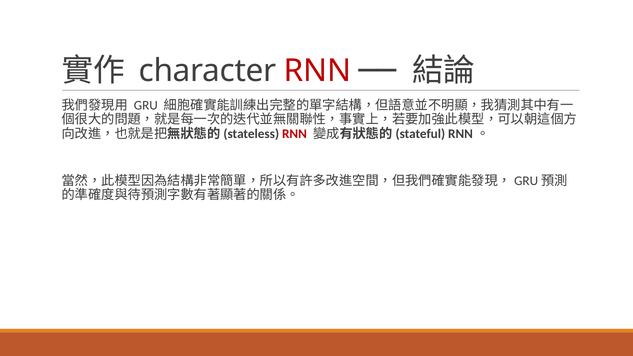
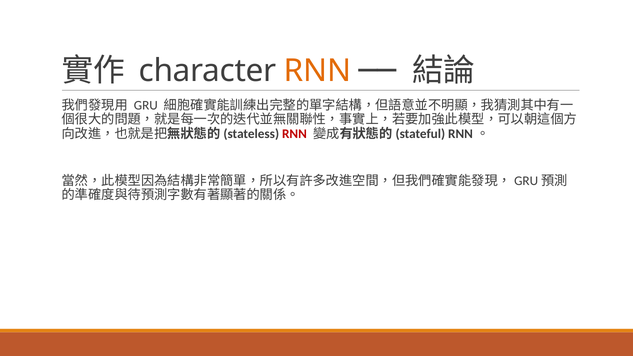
RNN at (318, 71) colour: red -> orange
